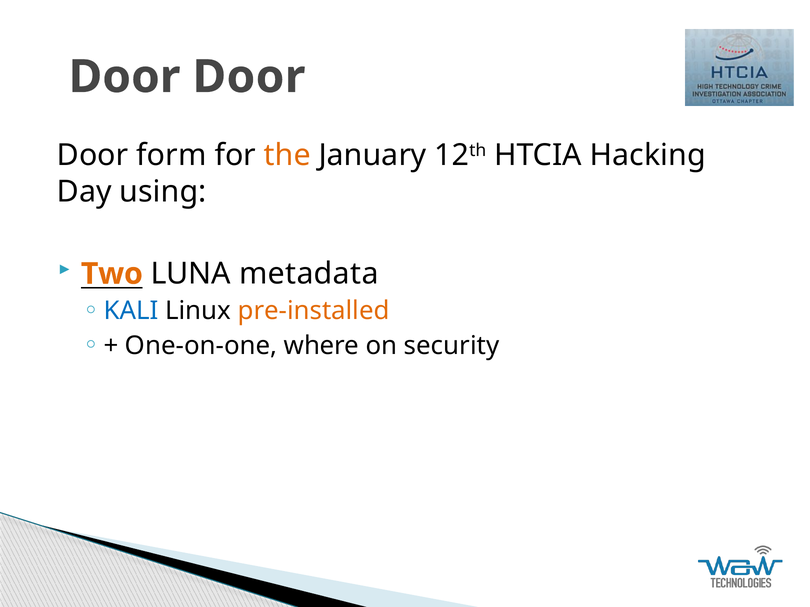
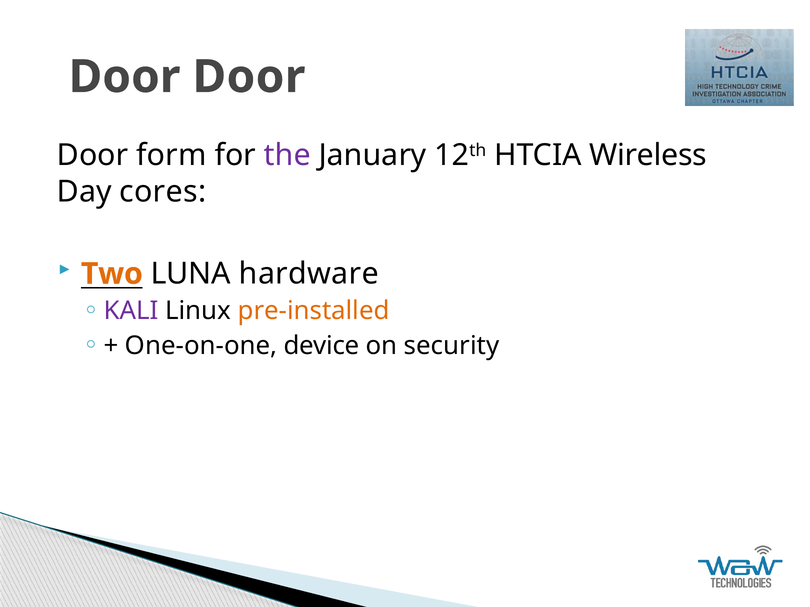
the colour: orange -> purple
Hacking: Hacking -> Wireless
using: using -> cores
metadata: metadata -> hardware
KALI colour: blue -> purple
where: where -> device
